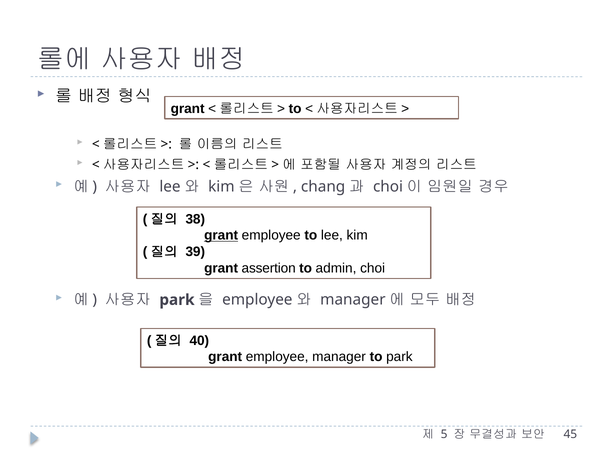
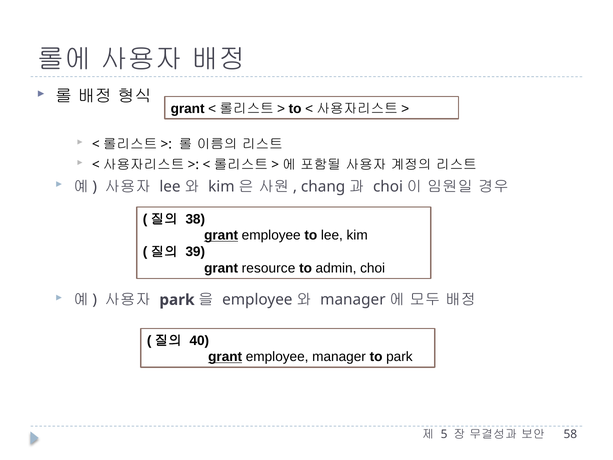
assertion: assertion -> resource
grant at (225, 357) underline: none -> present
45: 45 -> 58
